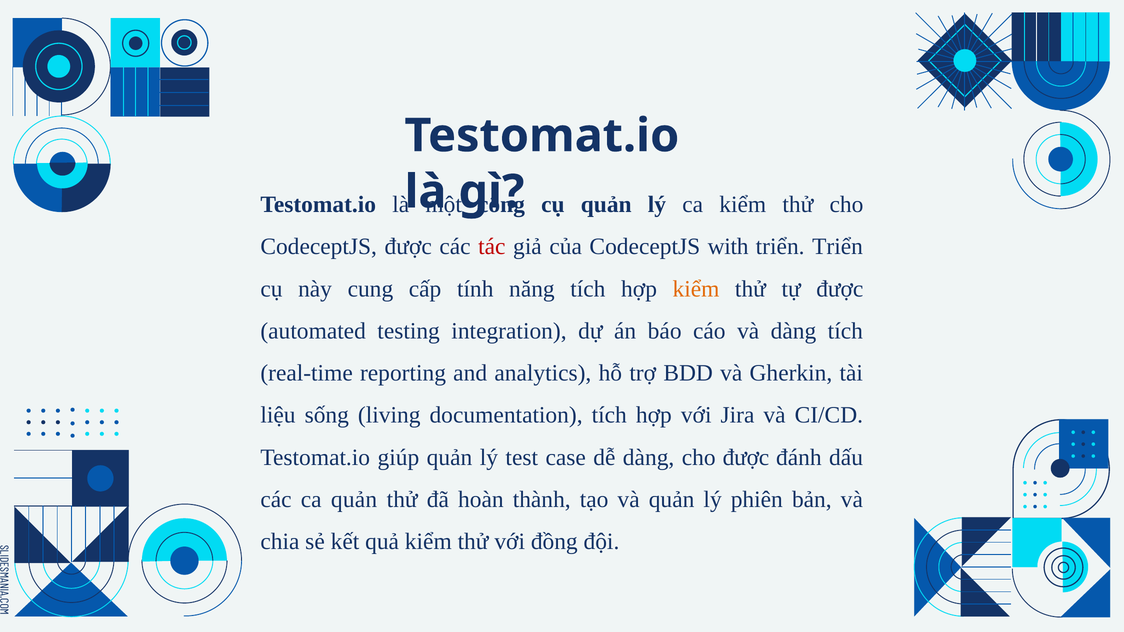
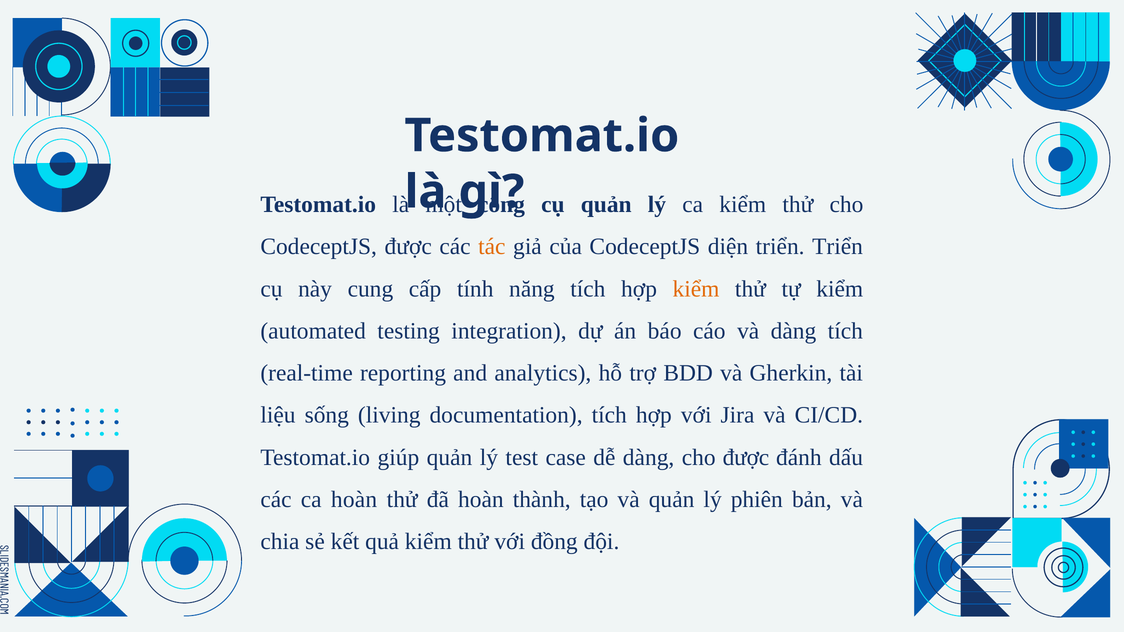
tác colour: red -> orange
with: with -> diện
tự được: được -> kiểm
ca quản: quản -> hoàn
